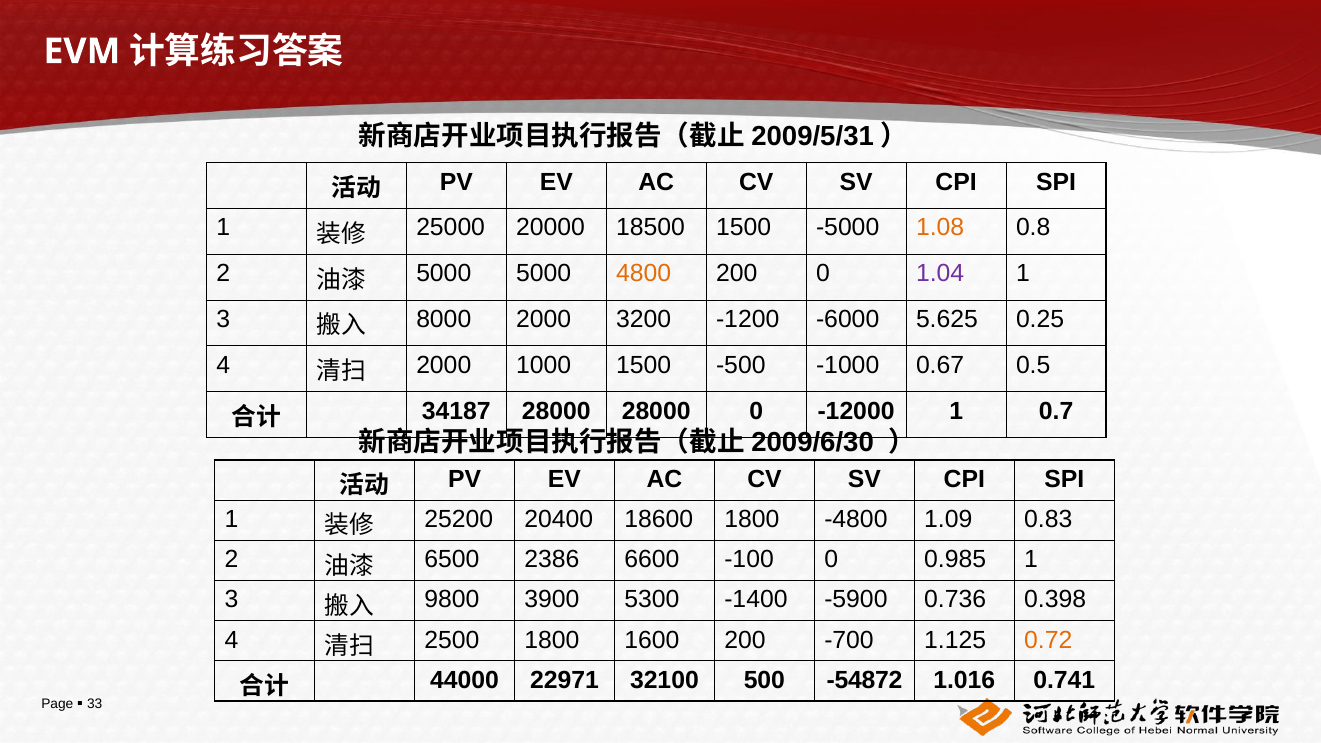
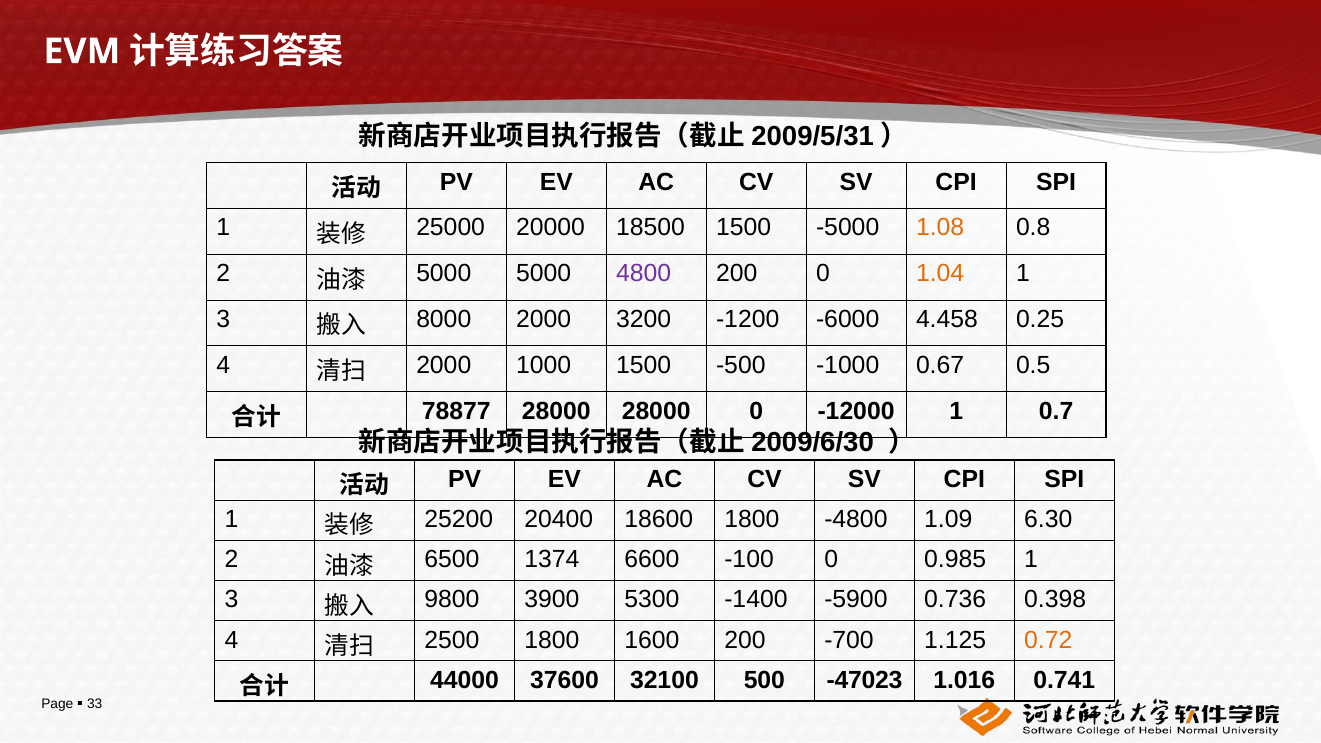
4800 colour: orange -> purple
1.04 colour: purple -> orange
5.625: 5.625 -> 4.458
34187: 34187 -> 78877
0.83: 0.83 -> 6.30
2386: 2386 -> 1374
22971: 22971 -> 37600
-54872: -54872 -> -47023
